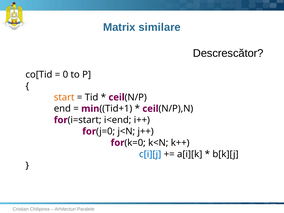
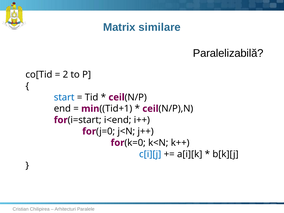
Descrescător: Descrescător -> Paralelizabilă
0: 0 -> 2
start colour: orange -> blue
